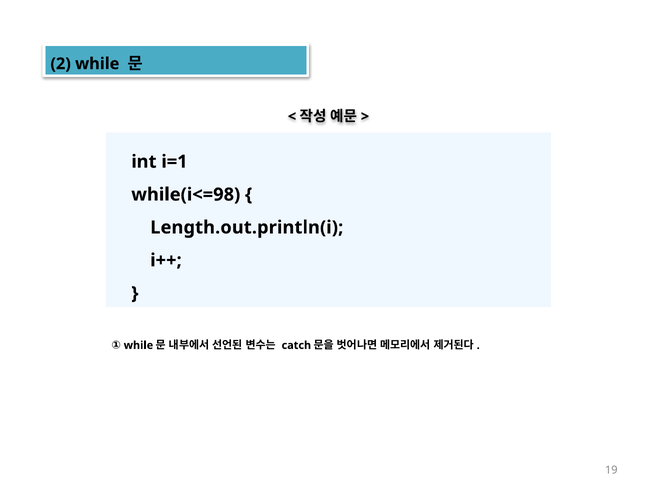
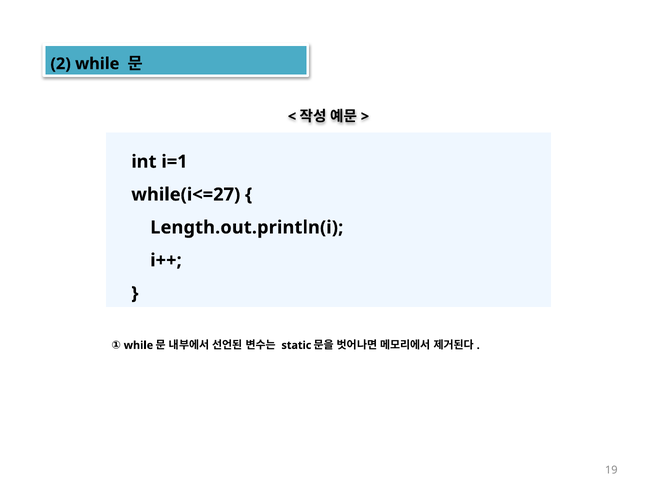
while(i<=98: while(i<=98 -> while(i<=27
catch: catch -> static
